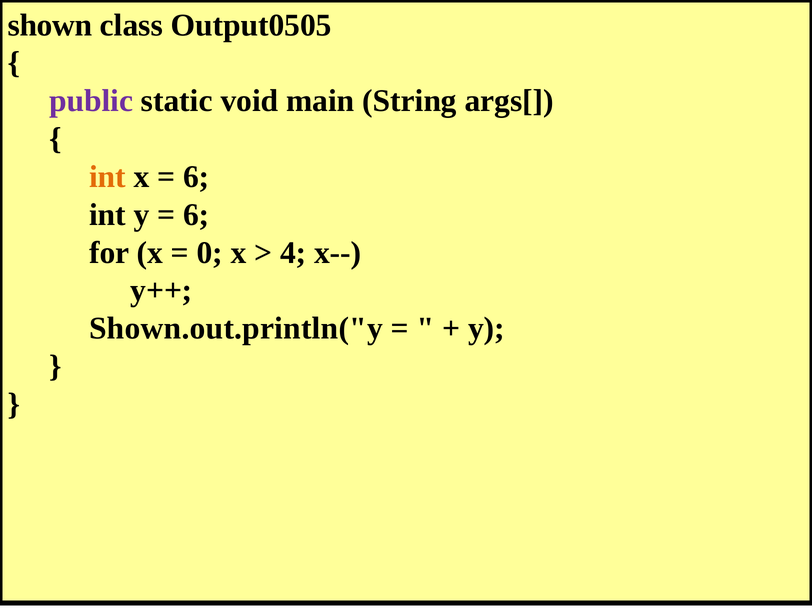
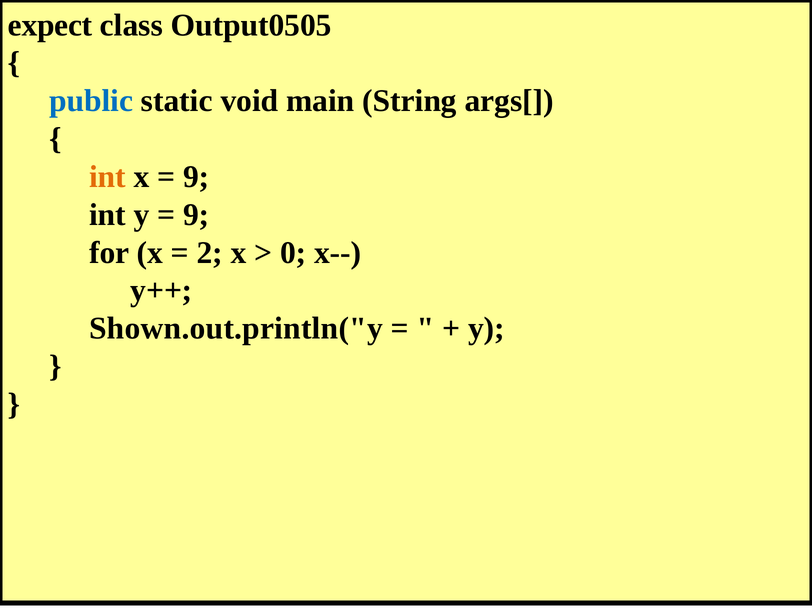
shown: shown -> expect
public colour: purple -> blue
6 at (196, 177): 6 -> 9
6 at (196, 215): 6 -> 9
0: 0 -> 2
4: 4 -> 0
